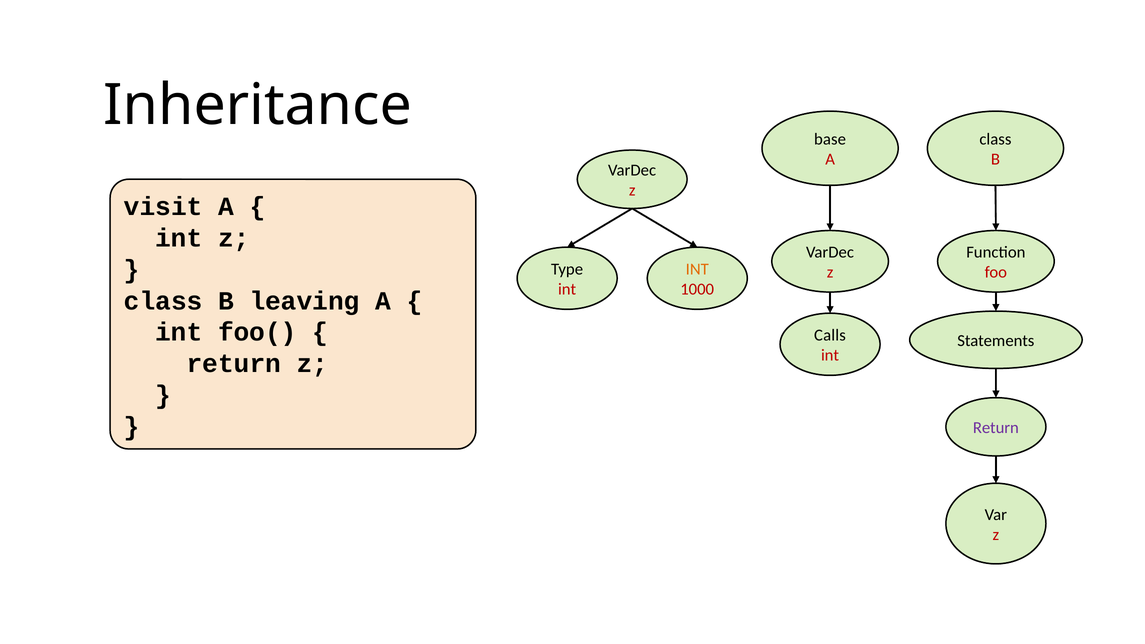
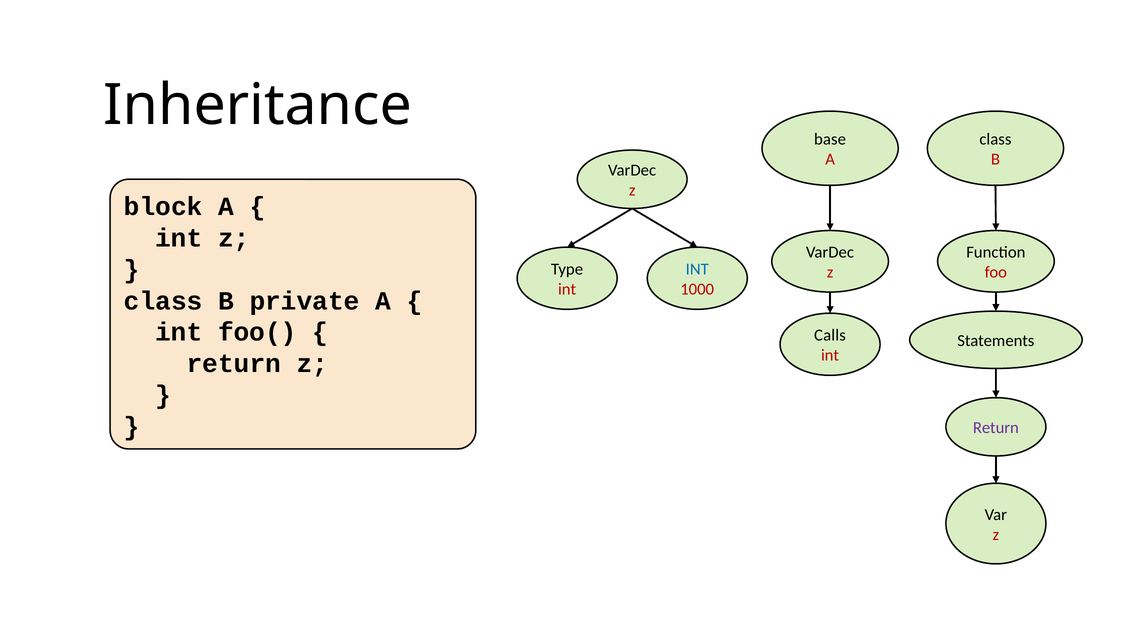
visit: visit -> block
INT at (697, 269) colour: orange -> blue
leaving: leaving -> private
